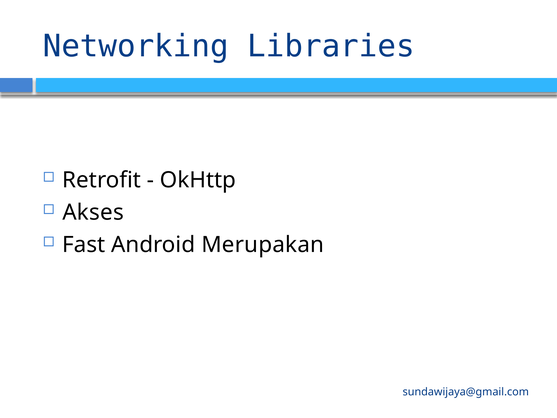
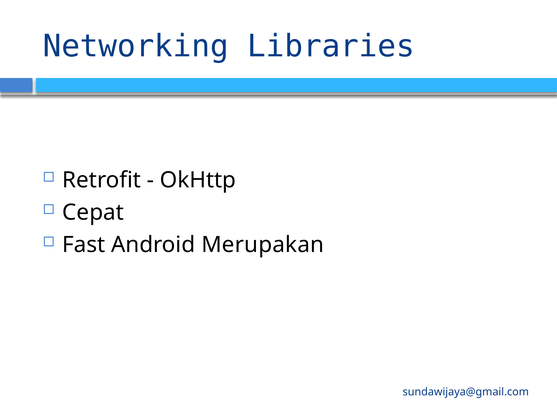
Akses: Akses -> Cepat
